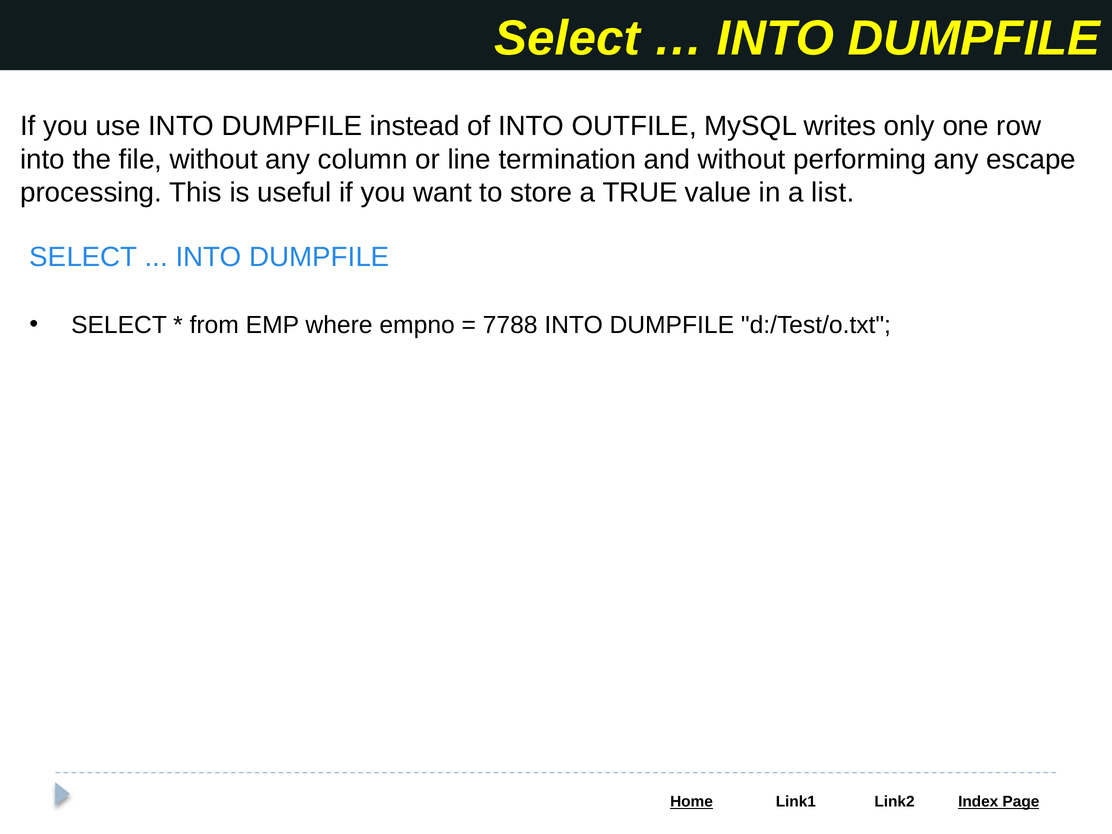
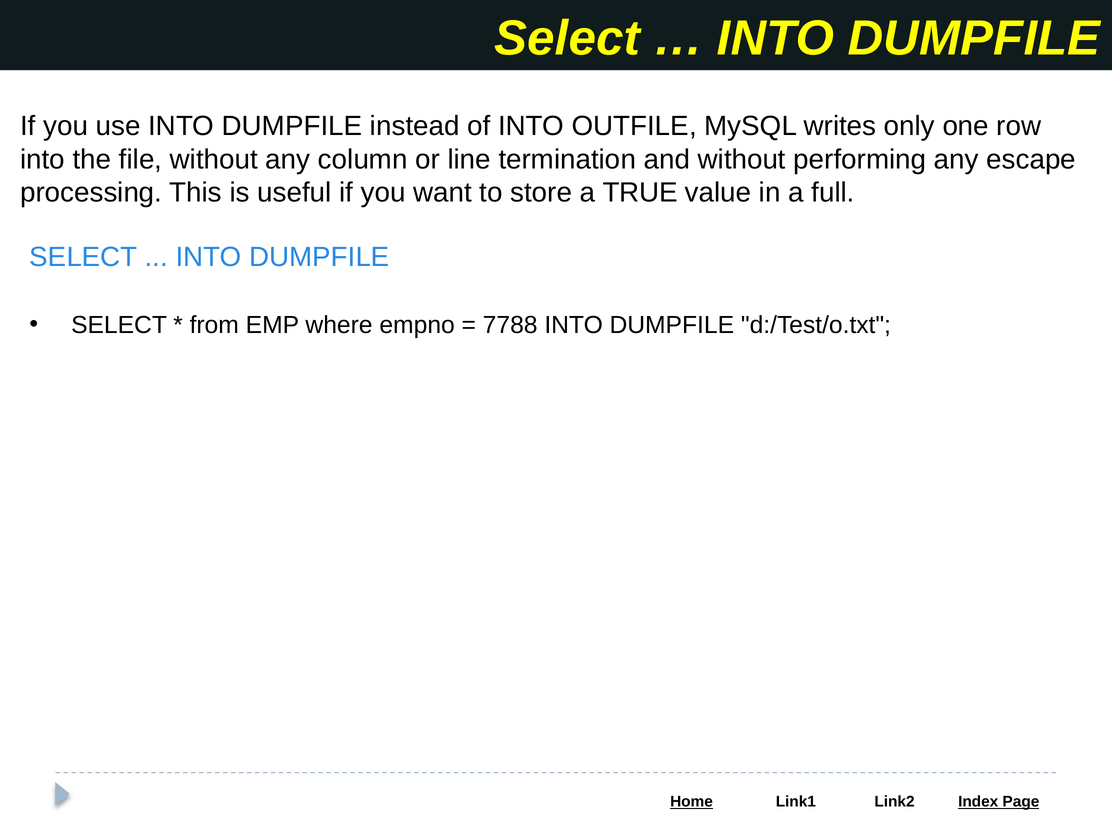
list: list -> full
